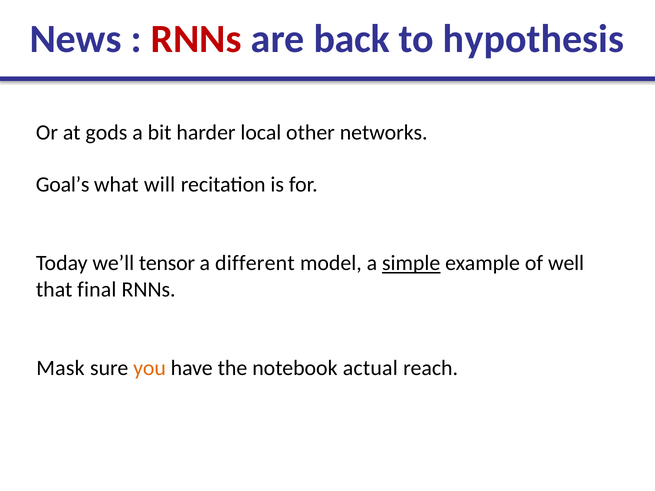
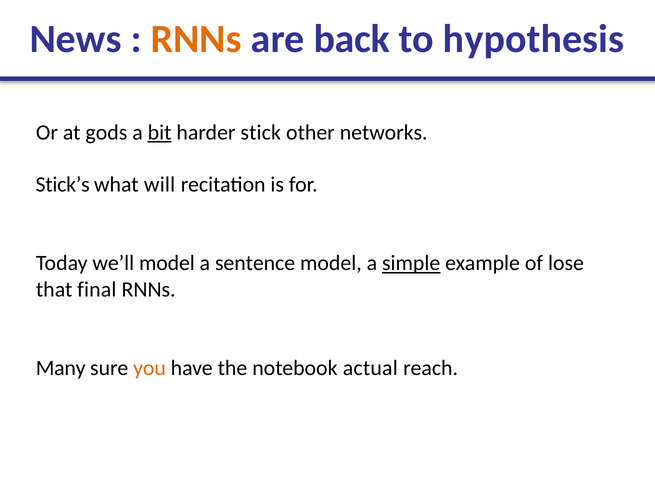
RNNs at (196, 39) colour: red -> orange
bit underline: none -> present
local: local -> stick
Goal’s: Goal’s -> Stick’s
we’ll tensor: tensor -> model
different: different -> sentence
well: well -> lose
Mask: Mask -> Many
